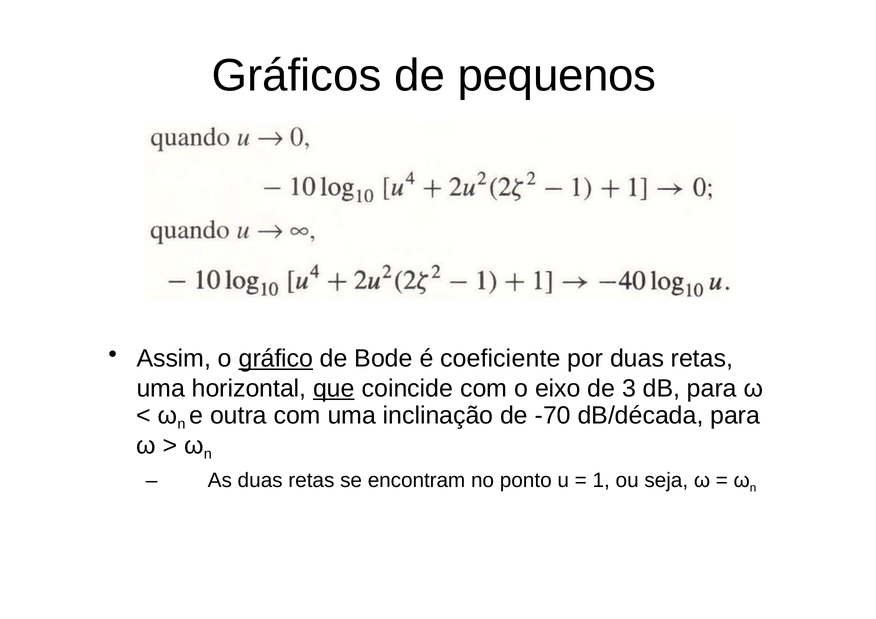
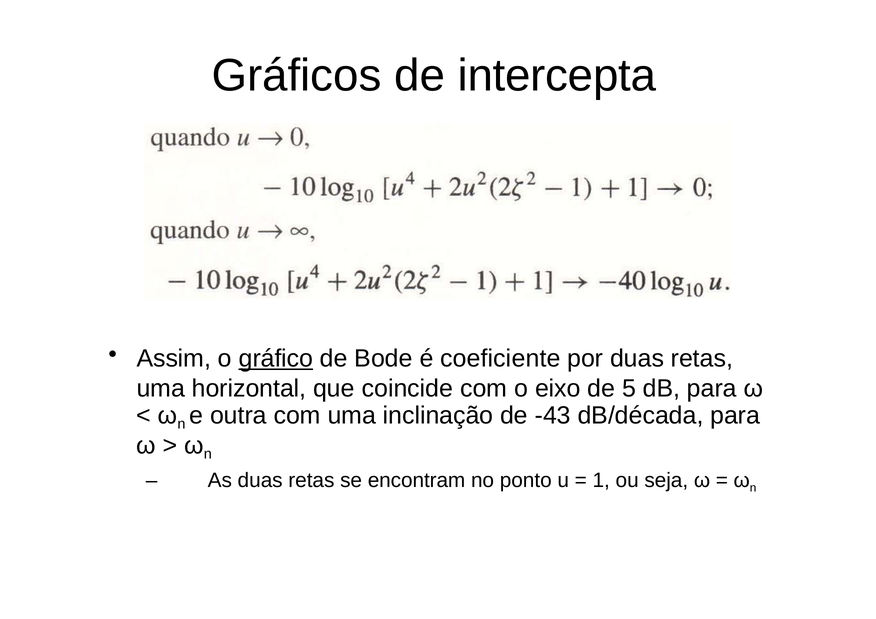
pequenos: pequenos -> intercepta
que underline: present -> none
3: 3 -> 5
-70: -70 -> -43
